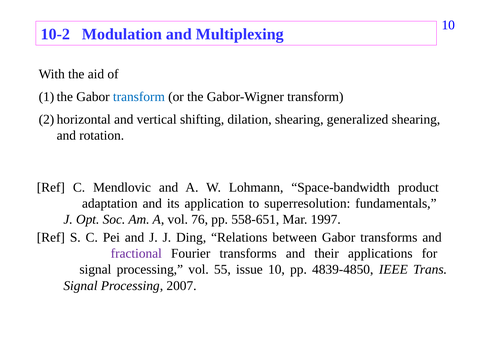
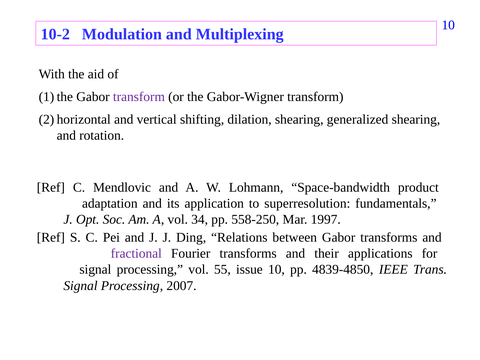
transform at (139, 97) colour: blue -> purple
76: 76 -> 34
558-651: 558-651 -> 558-250
